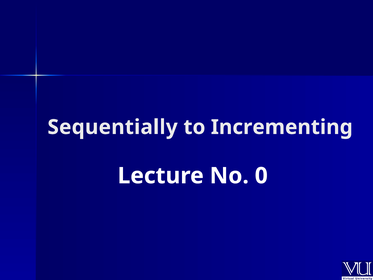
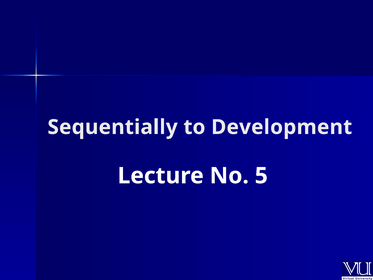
Incrementing: Incrementing -> Development
0: 0 -> 5
